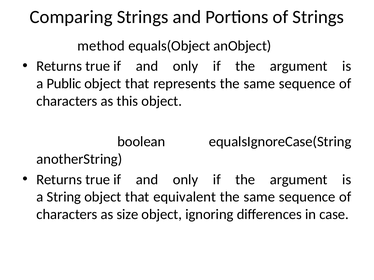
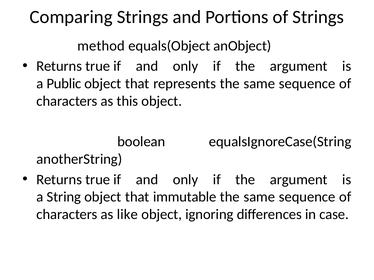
equivalent: equivalent -> immutable
size: size -> like
